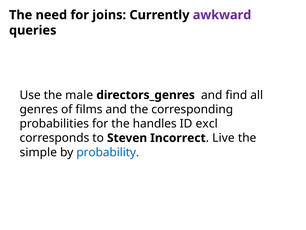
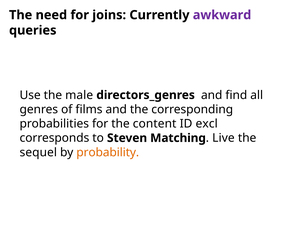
handles: handles -> content
Incorrect: Incorrect -> Matching
simple: simple -> sequel
probability colour: blue -> orange
